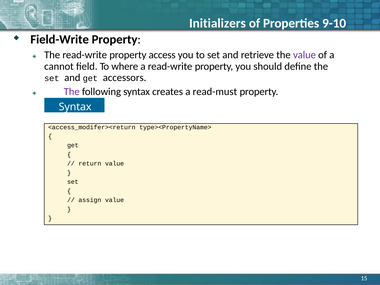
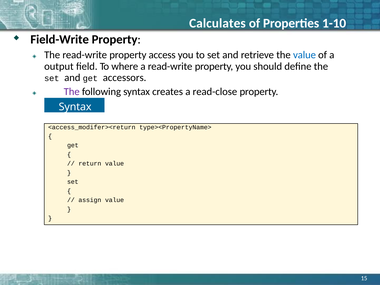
Initializers: Initializers -> Calculates
9-10: 9-10 -> 1-10
value at (304, 55) colour: purple -> blue
cannot: cannot -> output
read-must: read-must -> read-close
